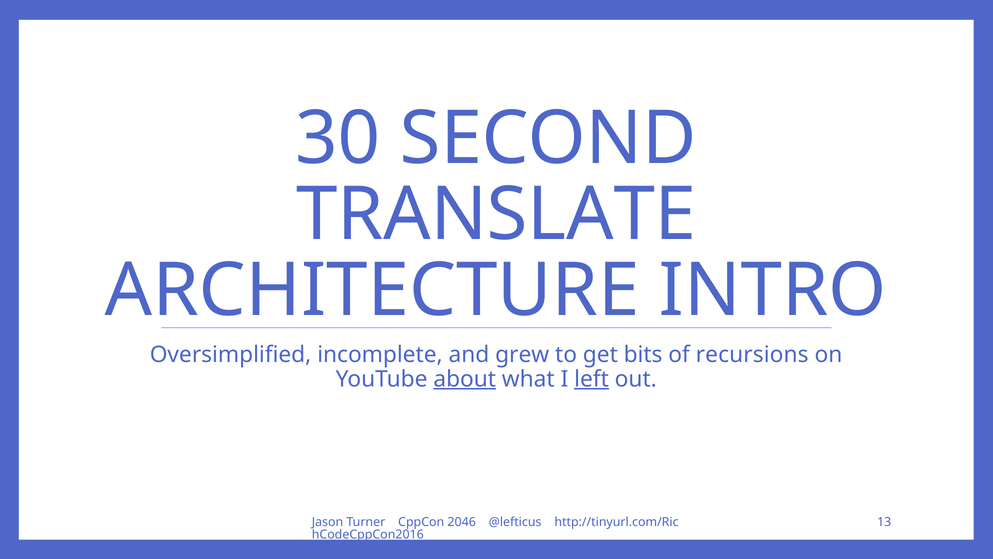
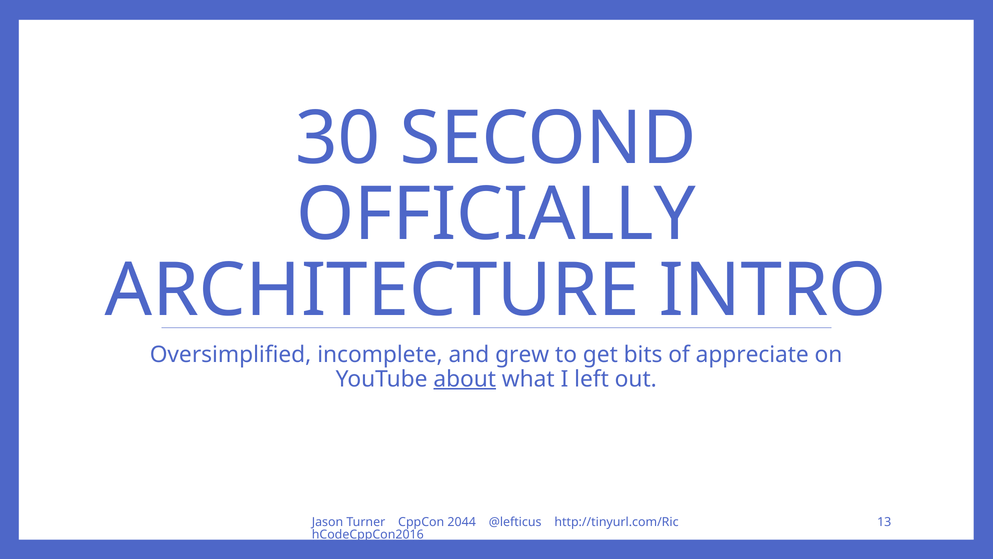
TRANSLATE: TRANSLATE -> OFFICIALLY
recursions: recursions -> appreciate
left underline: present -> none
2046: 2046 -> 2044
